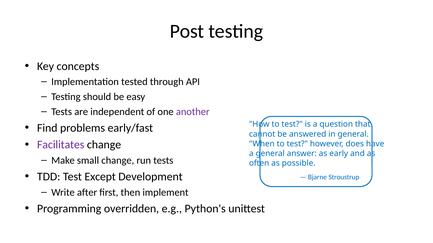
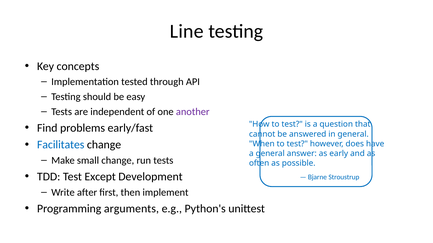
Post: Post -> Line
Facilitates colour: purple -> blue
overridden: overridden -> arguments
